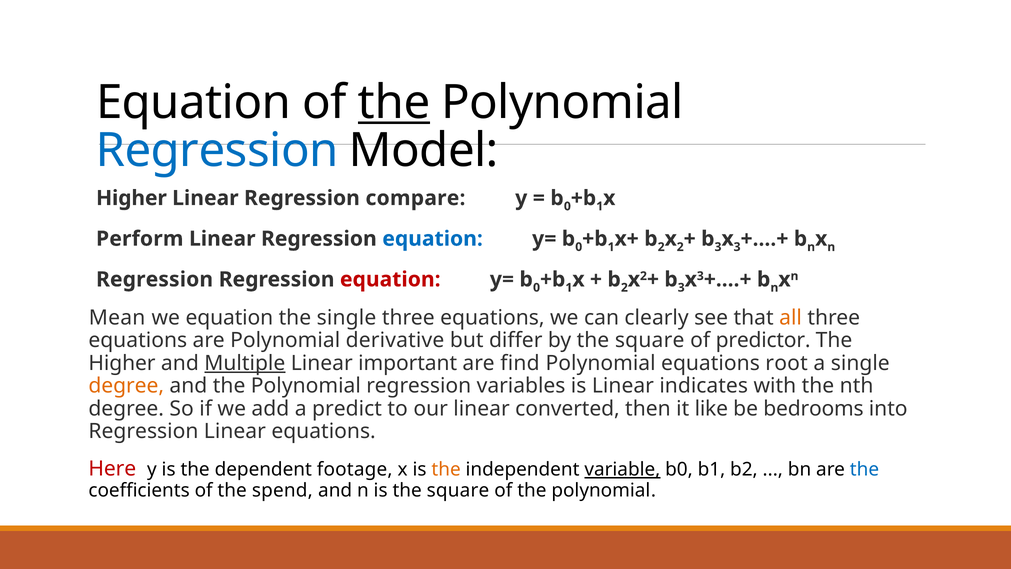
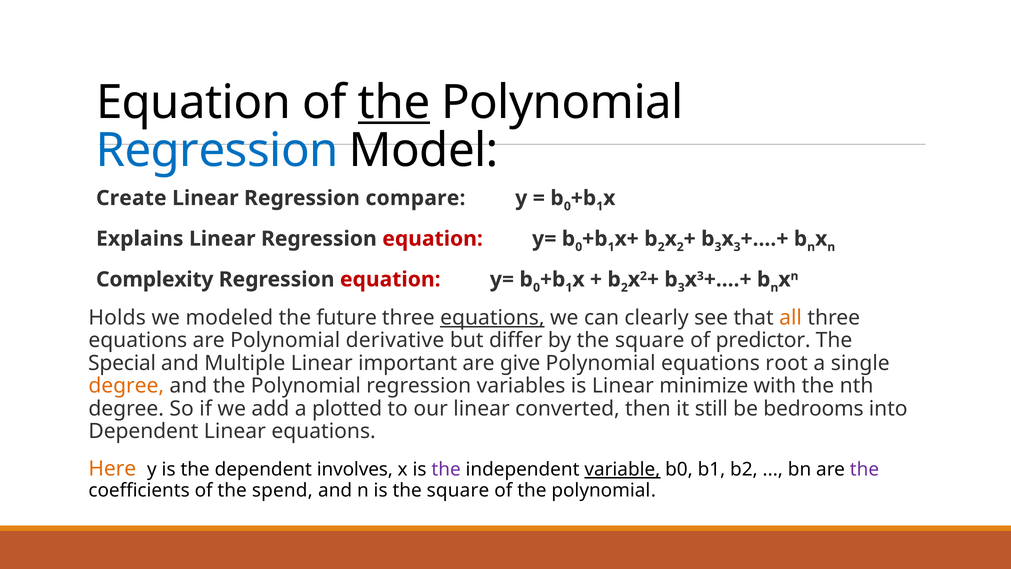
Higher at (131, 198): Higher -> Create
Perform: Perform -> Explains
equation at (433, 239) colour: blue -> red
Regression at (155, 279): Regression -> Complexity
Mean: Mean -> Holds
we equation: equation -> modeled
the single: single -> future
equations at (492, 317) underline: none -> present
Higher at (122, 363): Higher -> Special
Multiple underline: present -> none
find: find -> give
indicates: indicates -> minimize
predict: predict -> plotted
like: like -> still
Regression at (143, 431): Regression -> Dependent
Here colour: red -> orange
footage: footage -> involves
the at (446, 469) colour: orange -> purple
the at (864, 469) colour: blue -> purple
